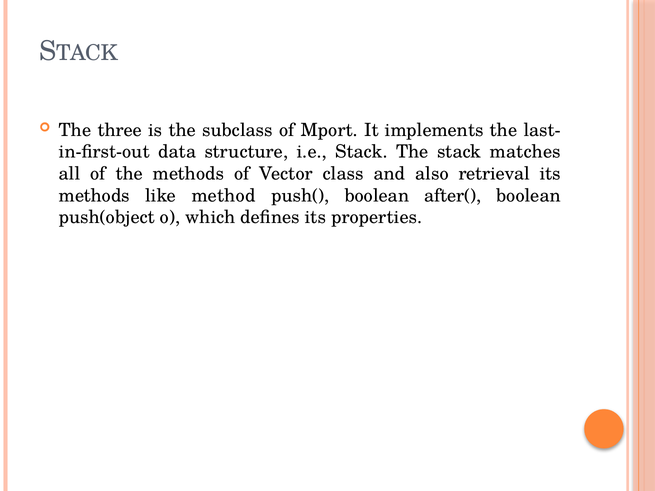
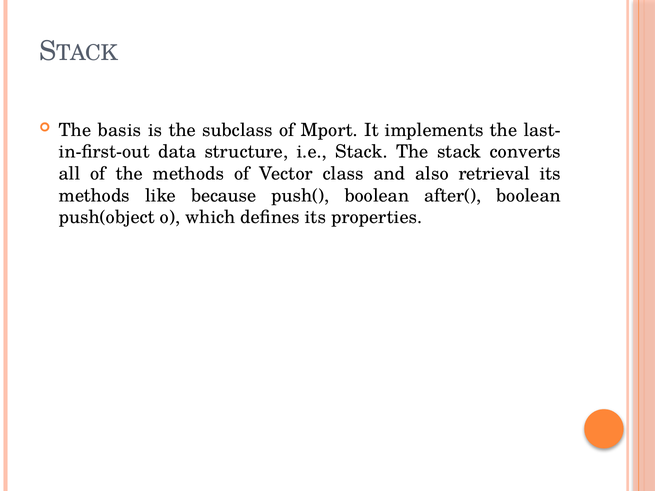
three: three -> basis
matches: matches -> converts
method: method -> because
